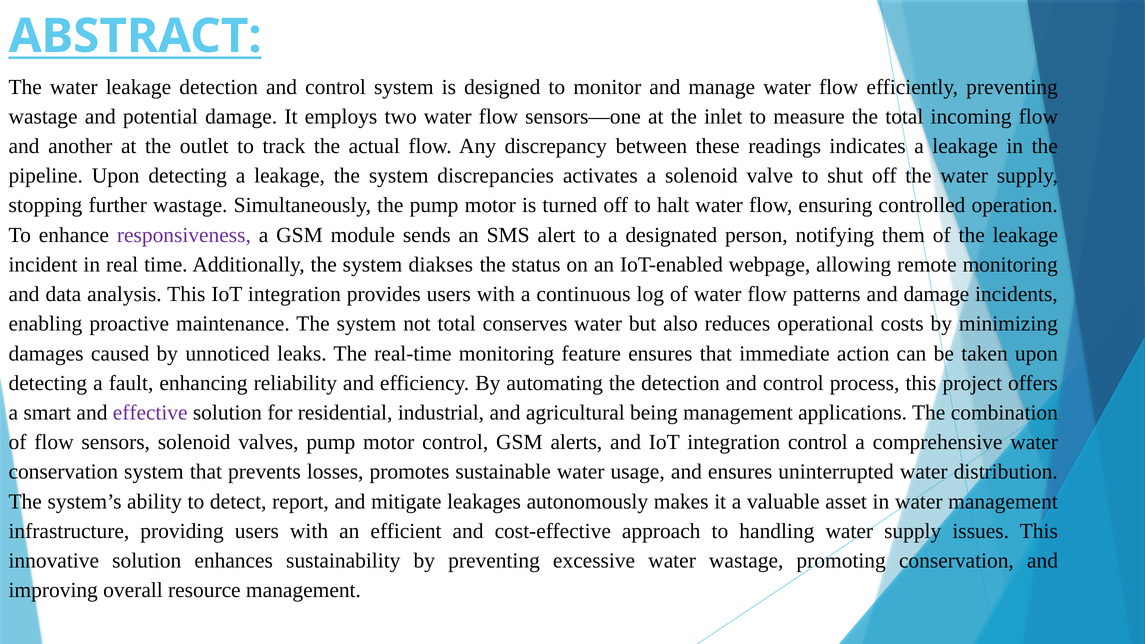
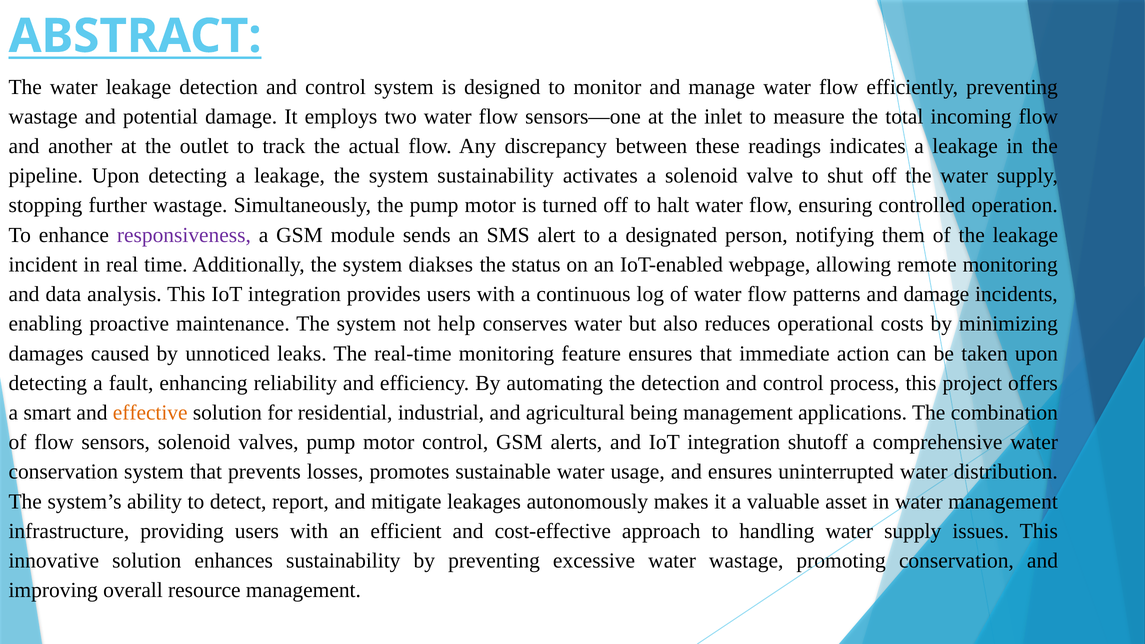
system discrepancies: discrepancies -> sustainability
not total: total -> help
effective colour: purple -> orange
integration control: control -> shutoff
